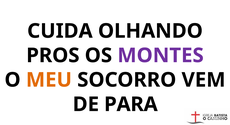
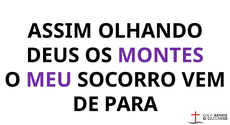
CUIDA: CUIDA -> ASSIM
PROS: PROS -> DEUS
MEU colour: orange -> purple
